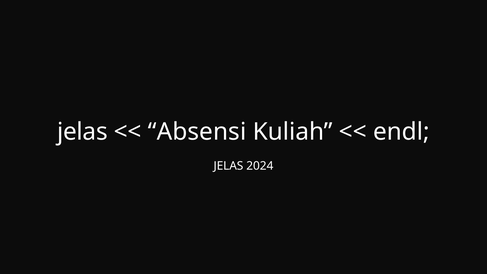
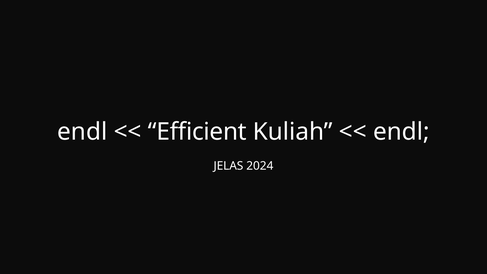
jelas at (82, 132): jelas -> endl
Absensi: Absensi -> Efficient
